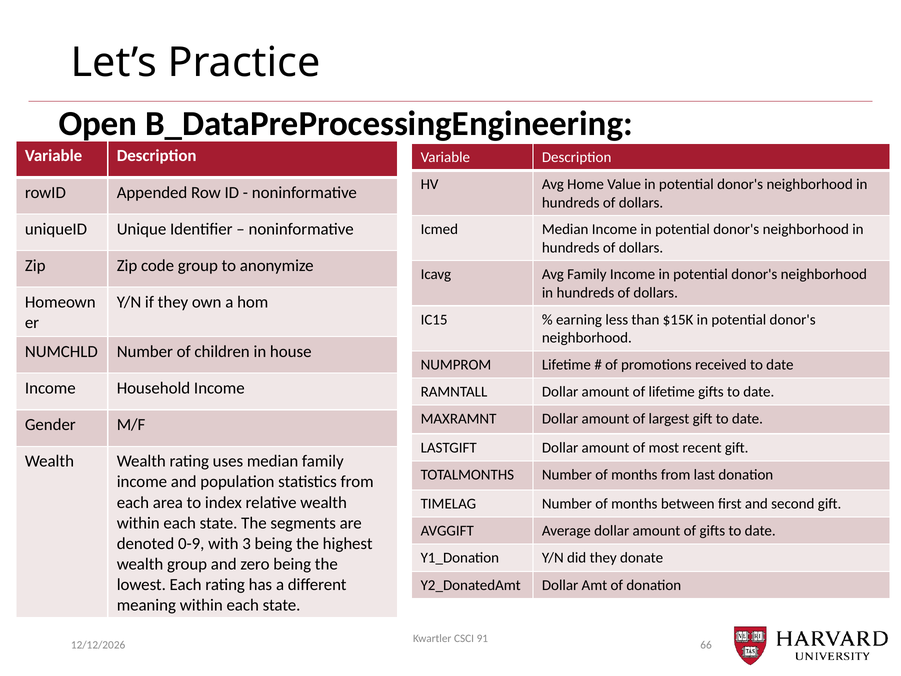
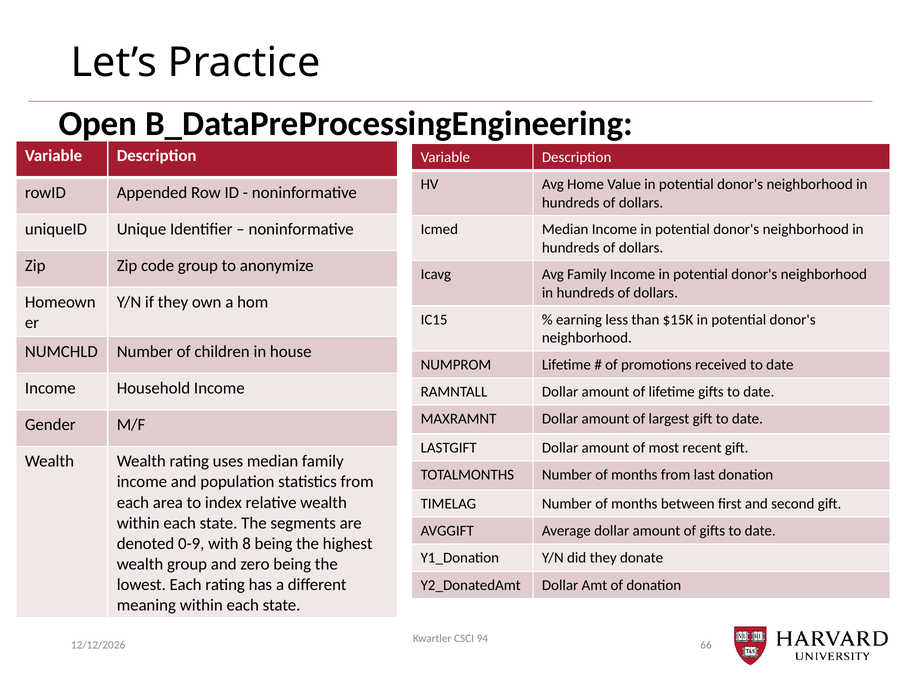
3: 3 -> 8
91: 91 -> 94
